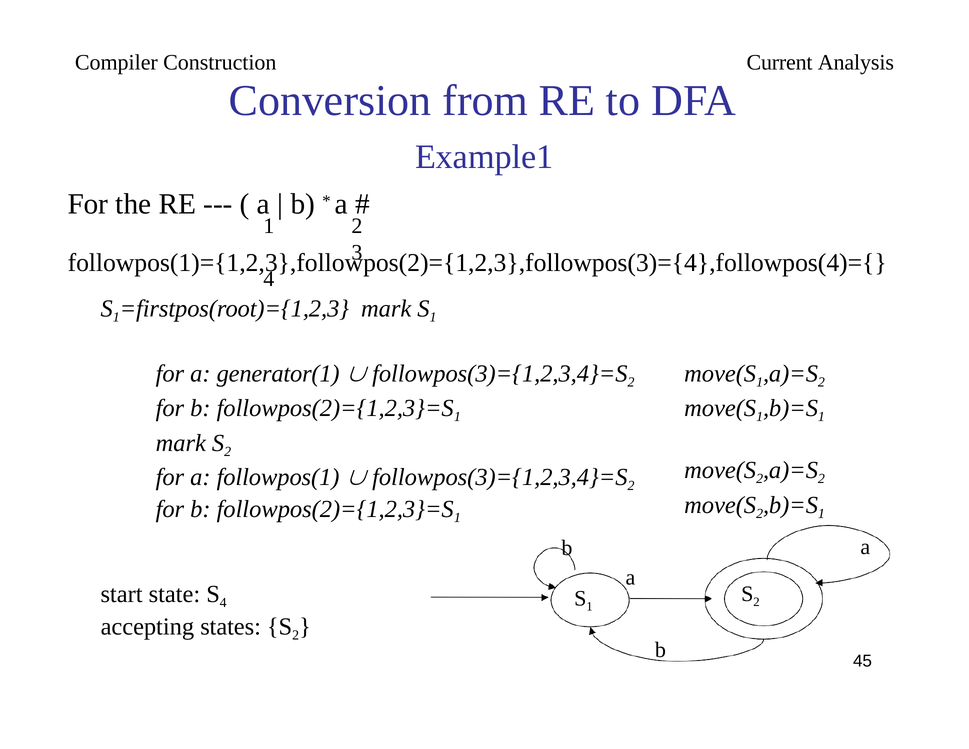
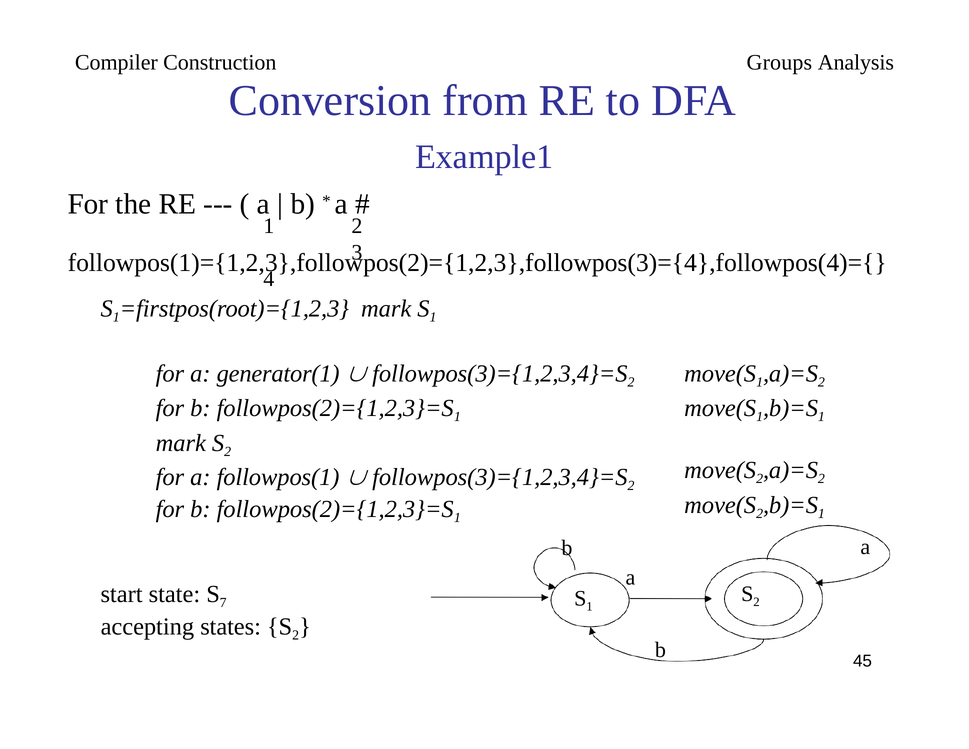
Current: Current -> Groups
4 at (223, 603): 4 -> 7
